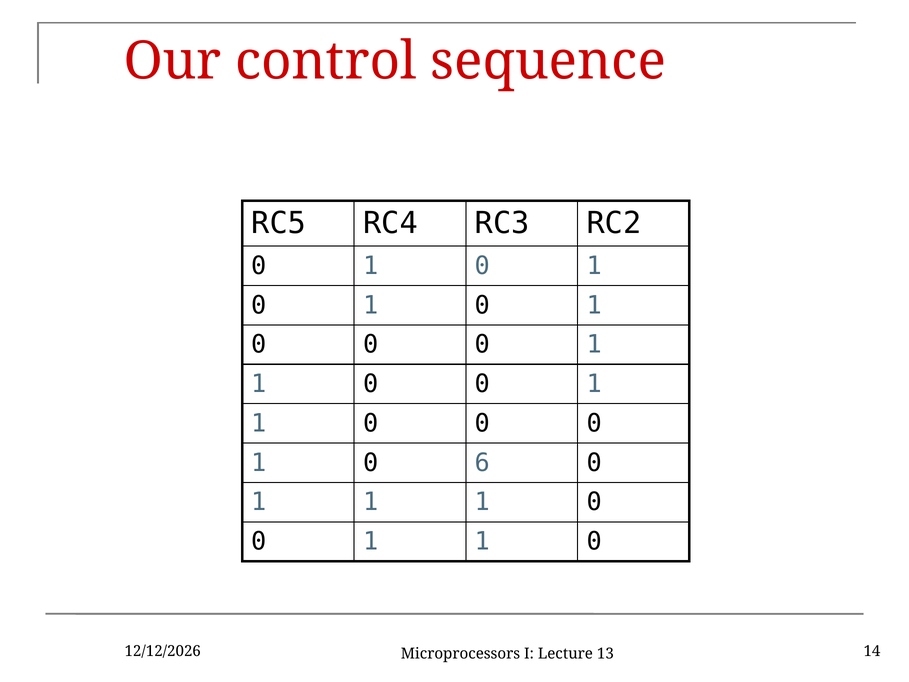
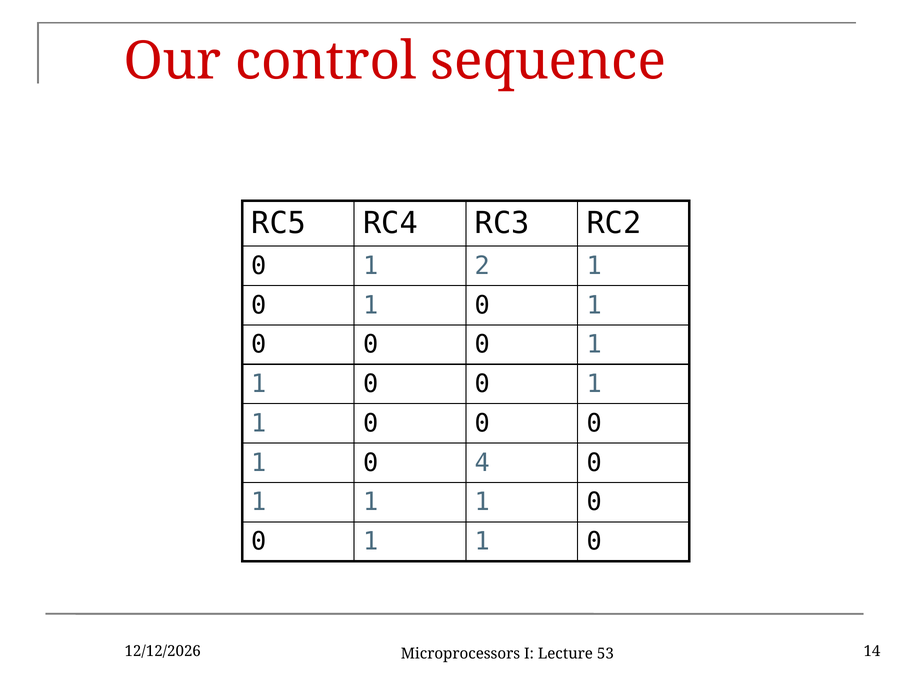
0 at (483, 266): 0 -> 2
6: 6 -> 4
13: 13 -> 53
